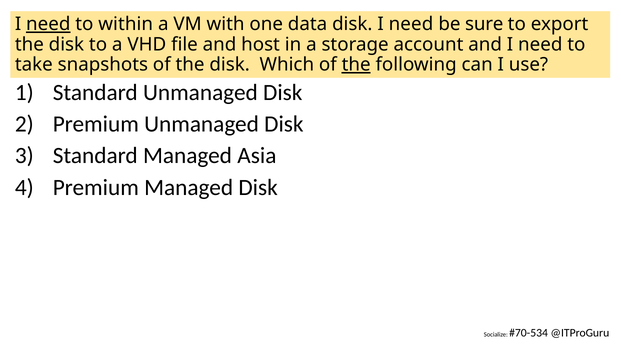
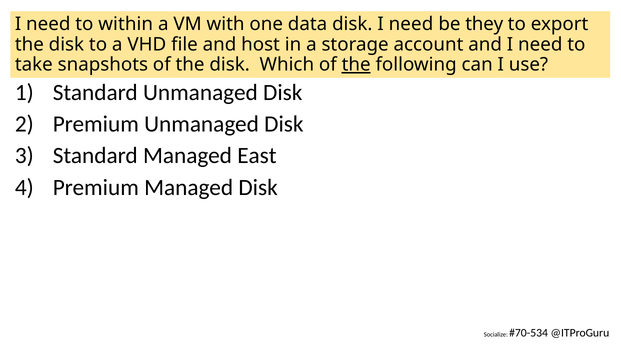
need at (48, 24) underline: present -> none
sure: sure -> they
Asia: Asia -> East
